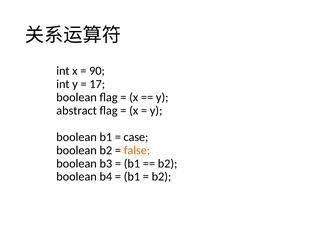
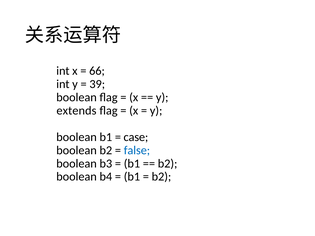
90: 90 -> 66
17: 17 -> 39
abstract: abstract -> extends
false colour: orange -> blue
